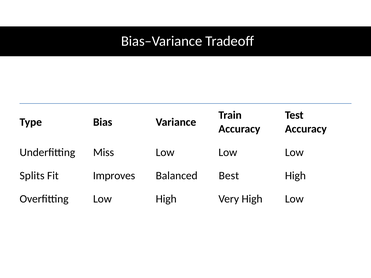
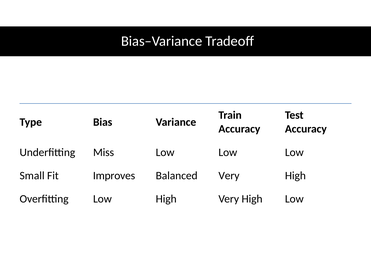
Splits: Splits -> Small
Balanced Best: Best -> Very
